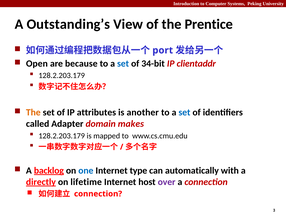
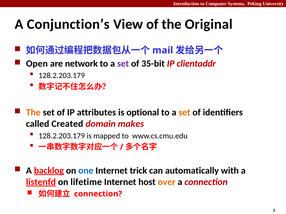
Outstanding’s: Outstanding’s -> Conjunction’s
Prentice: Prentice -> Original
port: port -> mail
because: because -> network
set at (123, 64) colour: blue -> purple
34-bit: 34-bit -> 35-bit
another: another -> optional
set at (184, 113) colour: blue -> orange
Adapter: Adapter -> Created
type: type -> trick
directly: directly -> listenfd
over colour: purple -> orange
